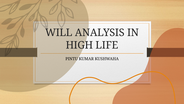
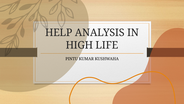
WILL: WILL -> HELP
